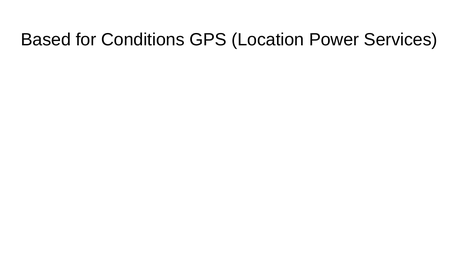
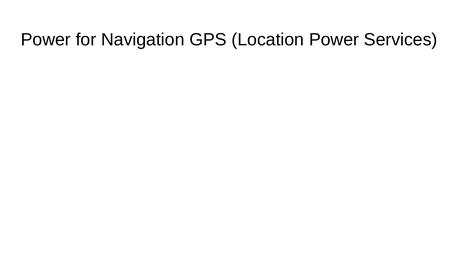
Based at (46, 40): Based -> Power
Conditions: Conditions -> Navigation
